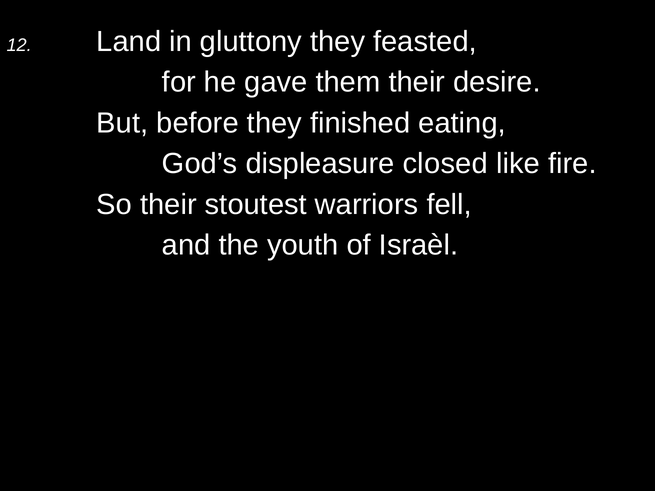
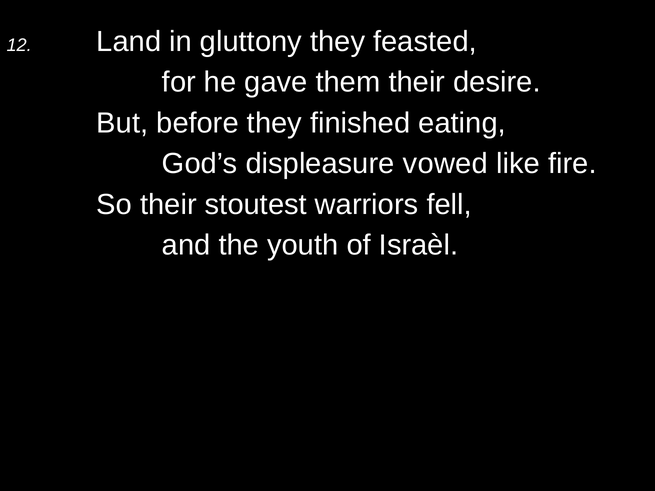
closed: closed -> vowed
